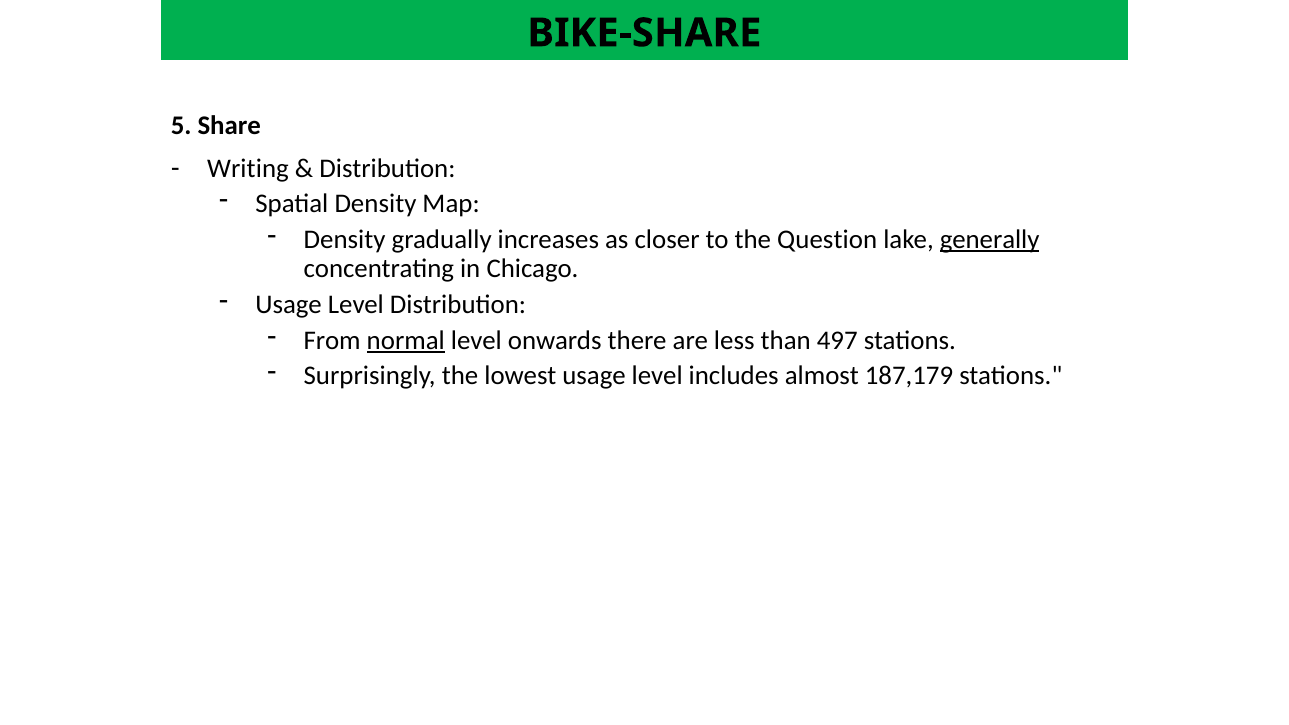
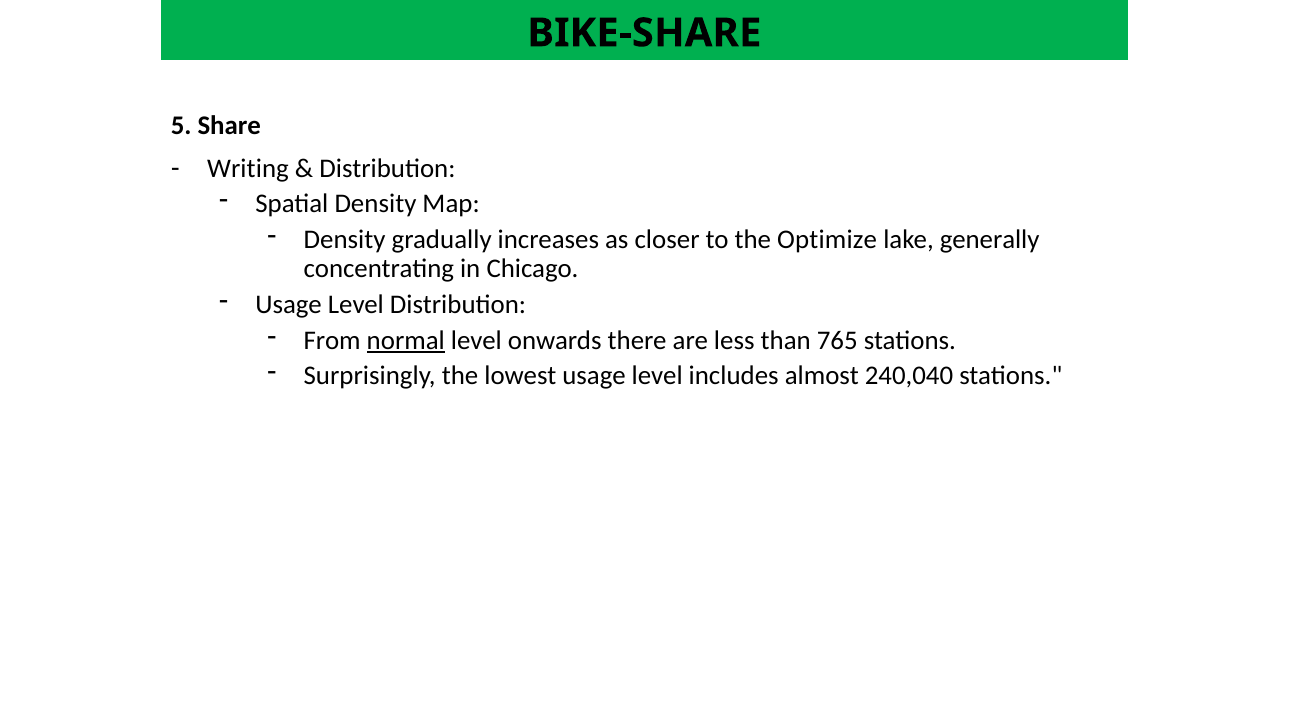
Question: Question -> Optimize
generally underline: present -> none
497: 497 -> 765
187,179: 187,179 -> 240,040
